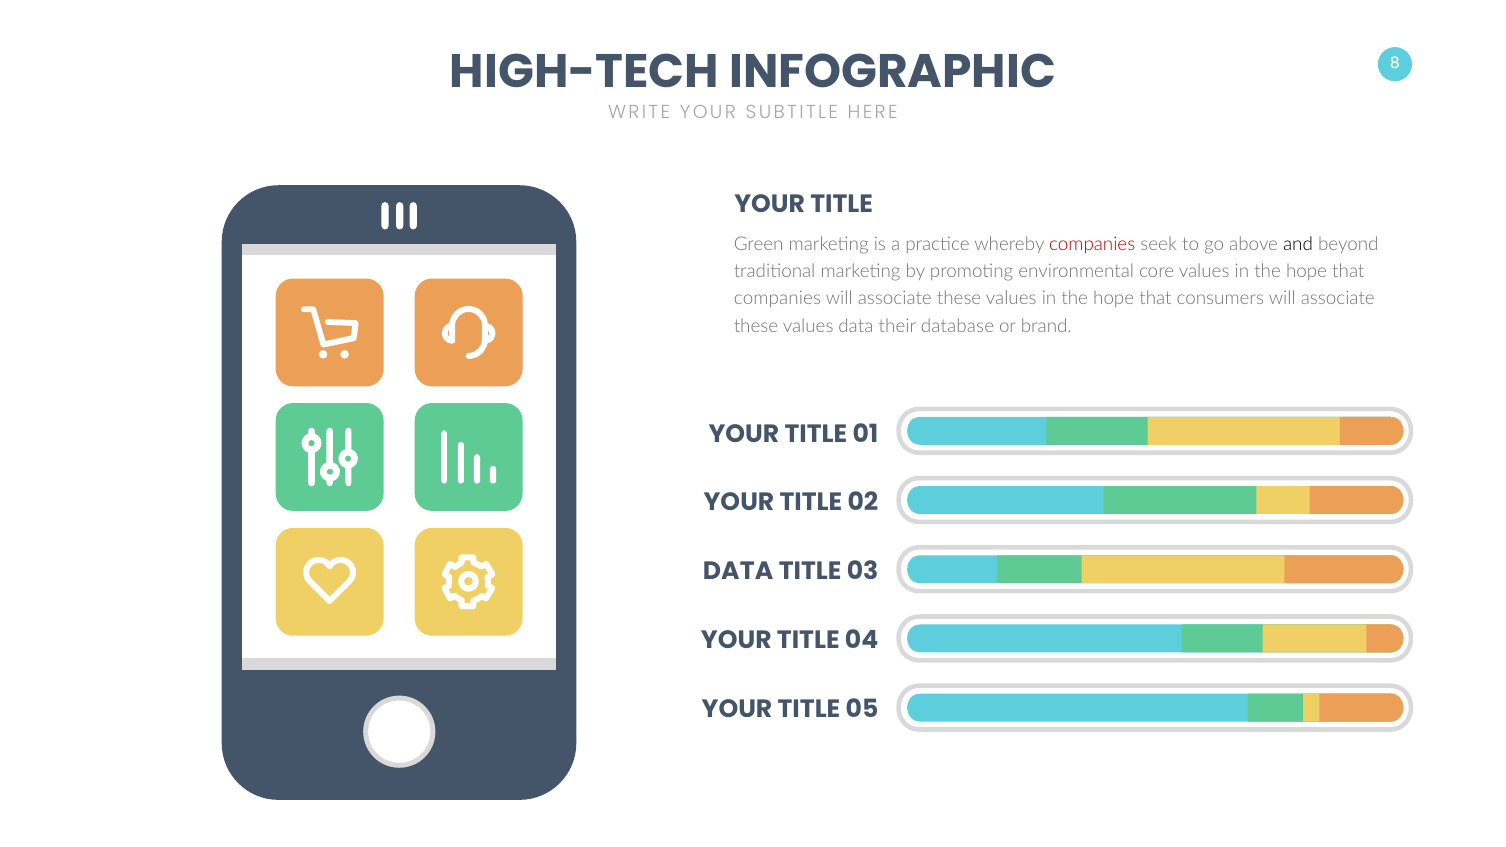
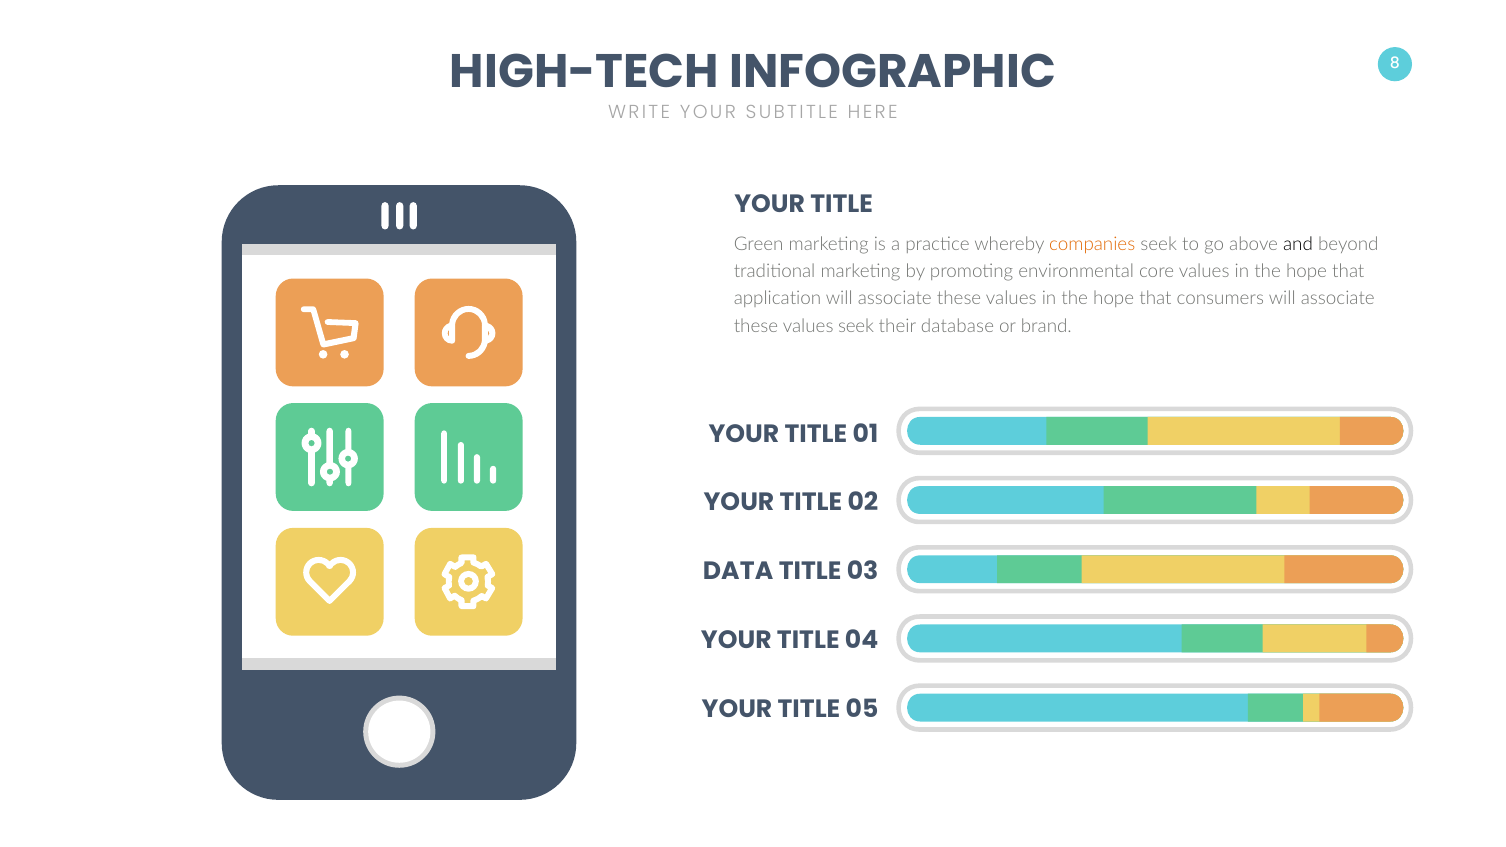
companies at (1092, 244) colour: red -> orange
companies at (777, 299): companies -> application
values data: data -> seek
